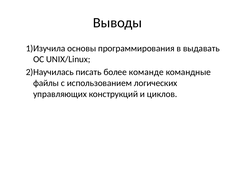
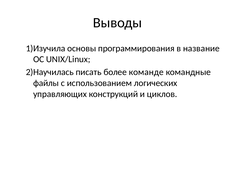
выдавать: выдавать -> название
